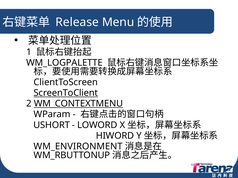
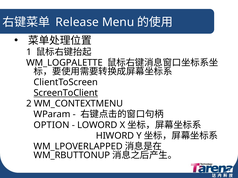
WM_CONTEXTMENU underline: present -> none
USHORT: USHORT -> OPTION
WM_ENVIRONMENT: WM_ENVIRONMENT -> WM_LPOVERLAPPED
